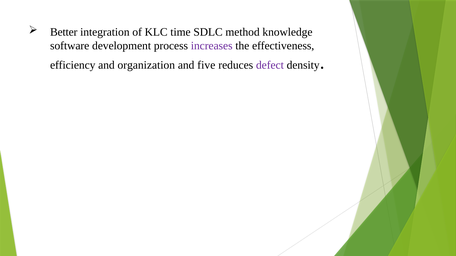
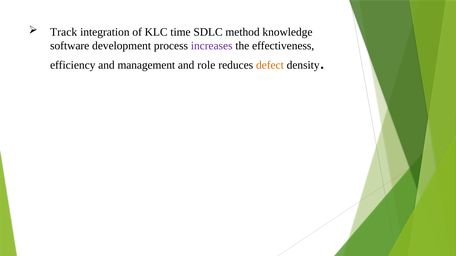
Better: Better -> Track
organization: organization -> management
five: five -> role
defect colour: purple -> orange
